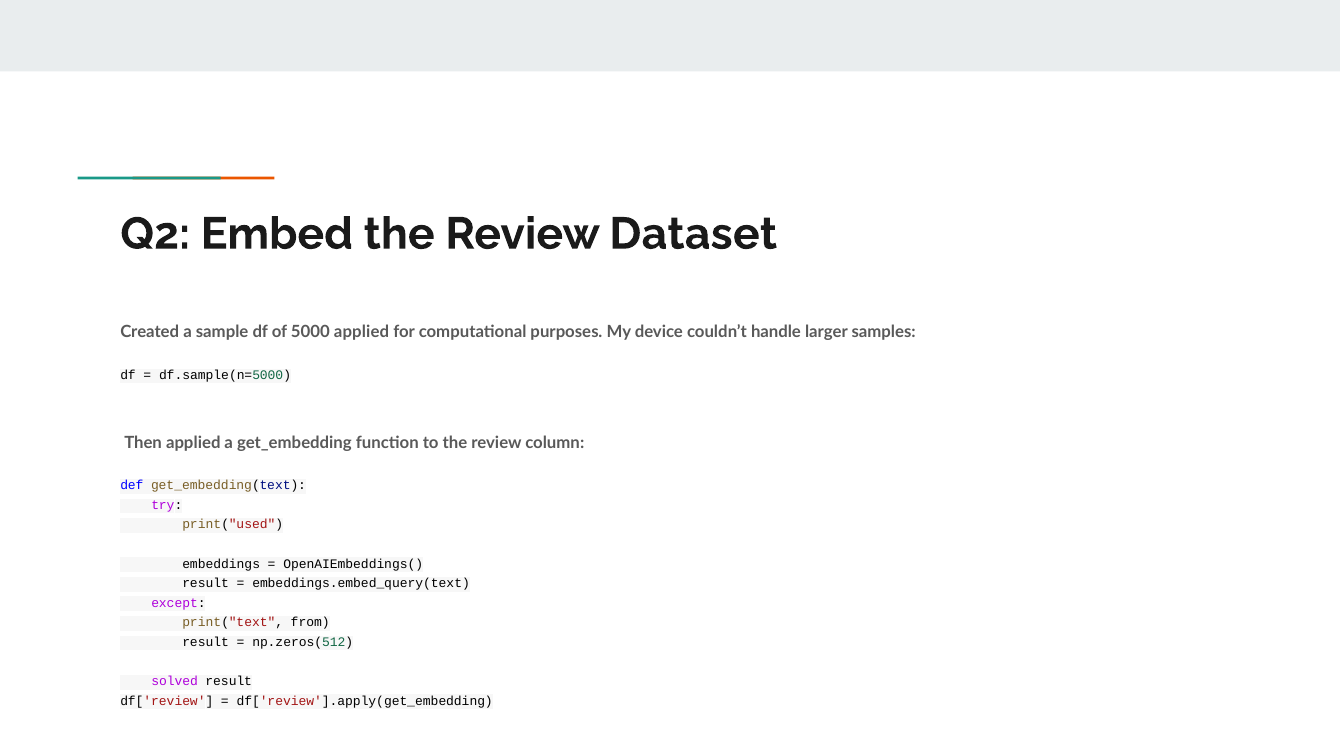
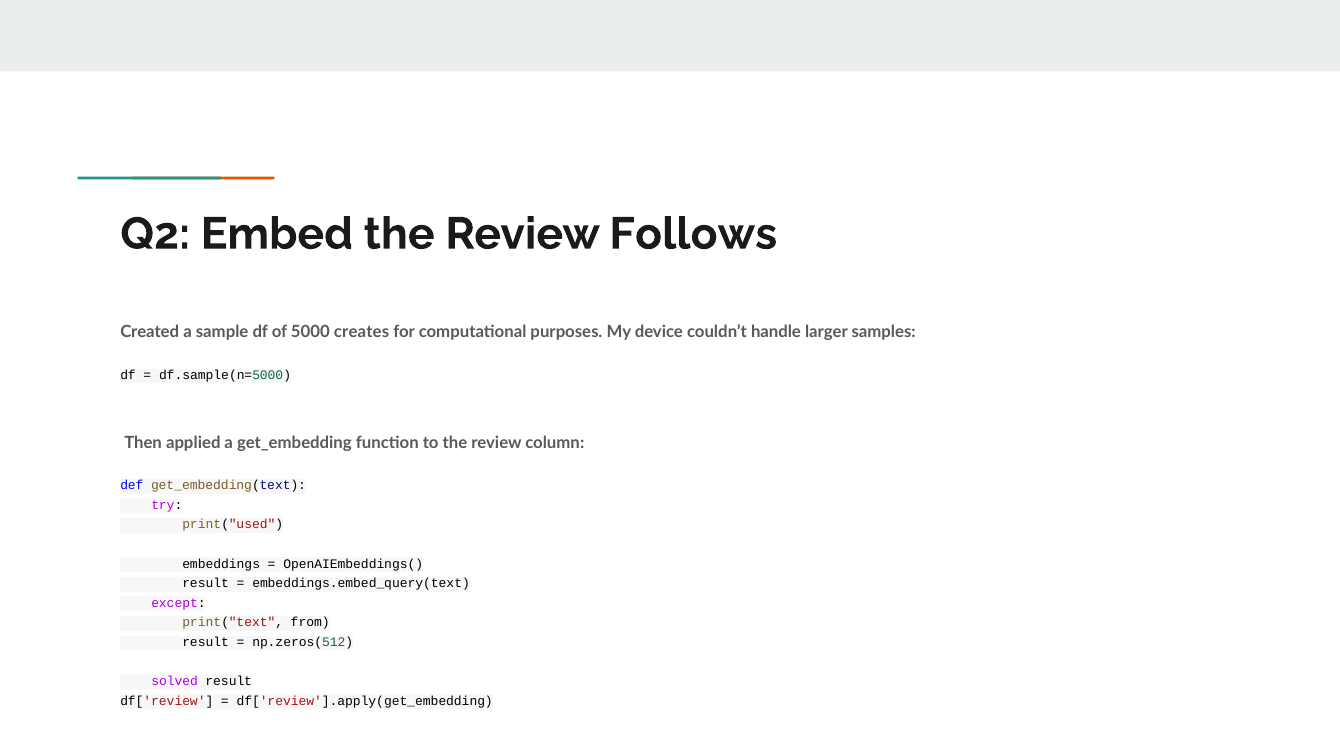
Dataset: Dataset -> Follows
5000 applied: applied -> creates
